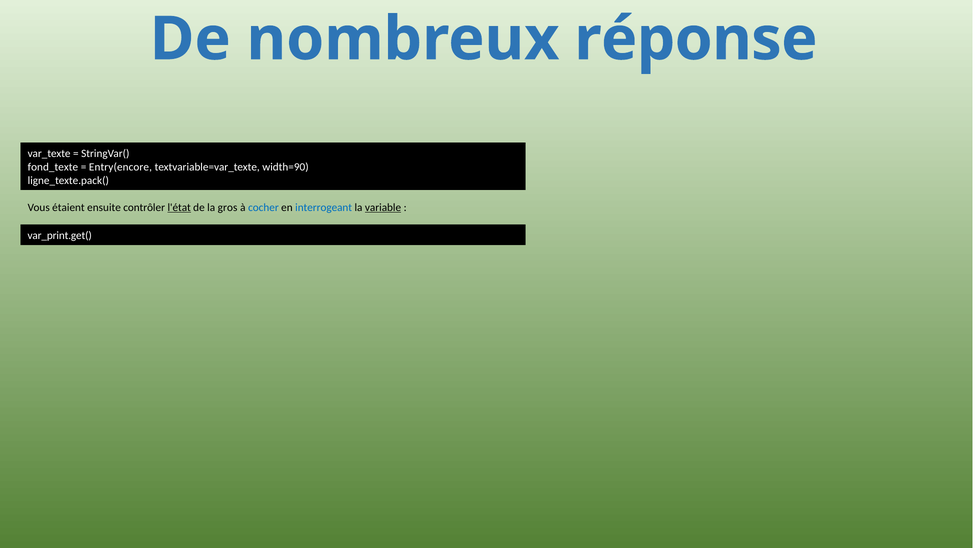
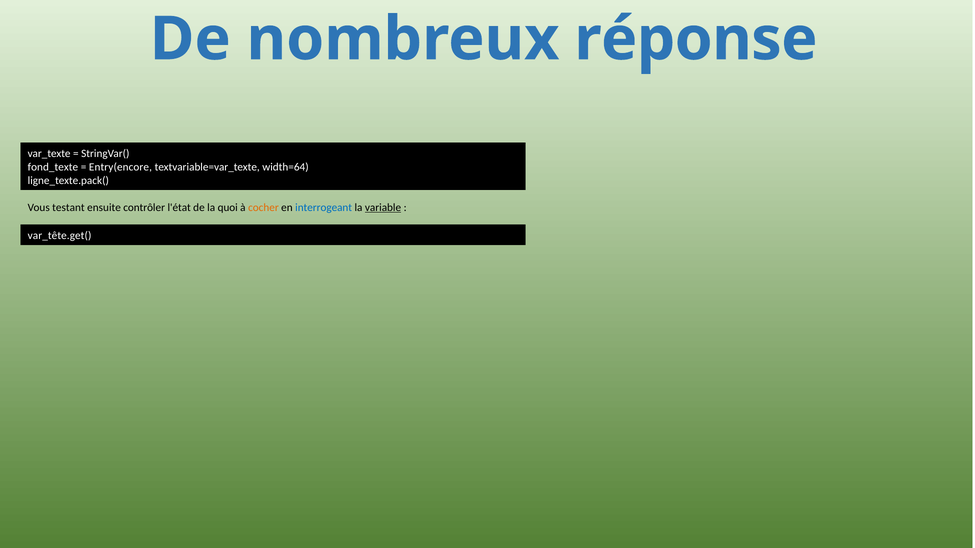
width=90: width=90 -> width=64
étaient: étaient -> testant
l'état underline: present -> none
gros: gros -> quoi
cocher colour: blue -> orange
var_print.get(: var_print.get( -> var_tête.get(
